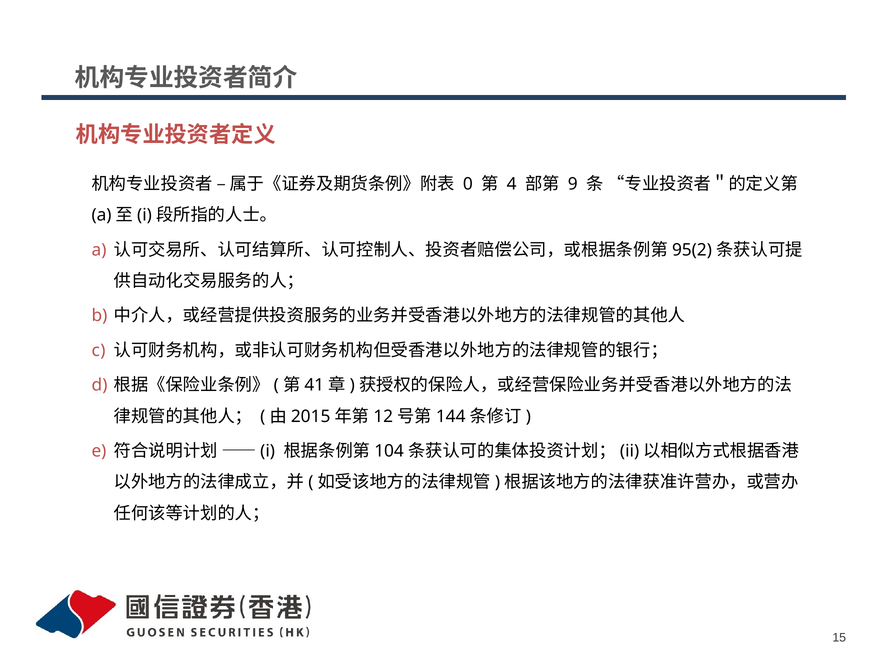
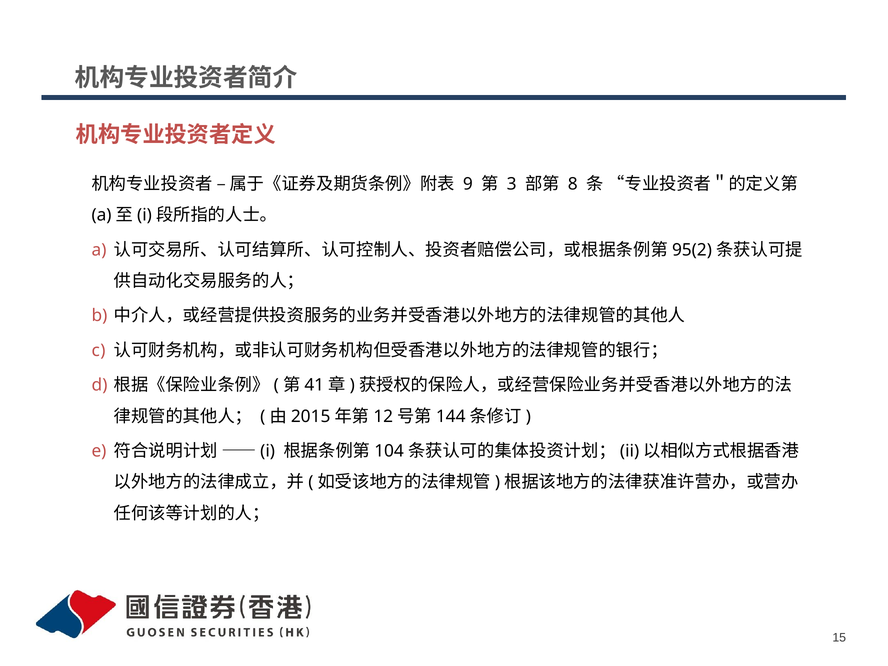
0: 0 -> 9
4: 4 -> 3
9: 9 -> 8
